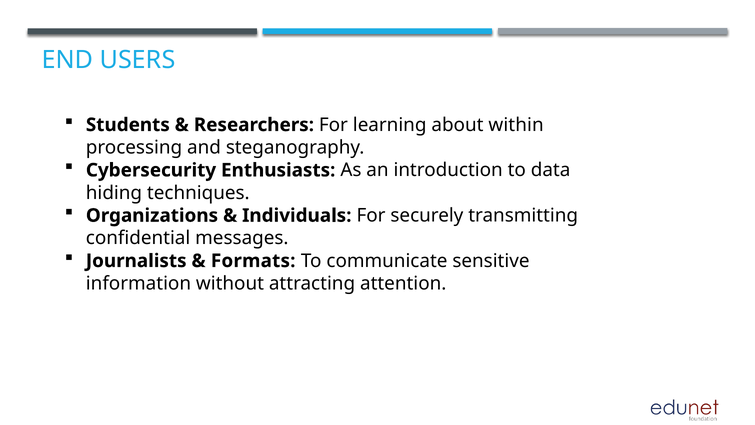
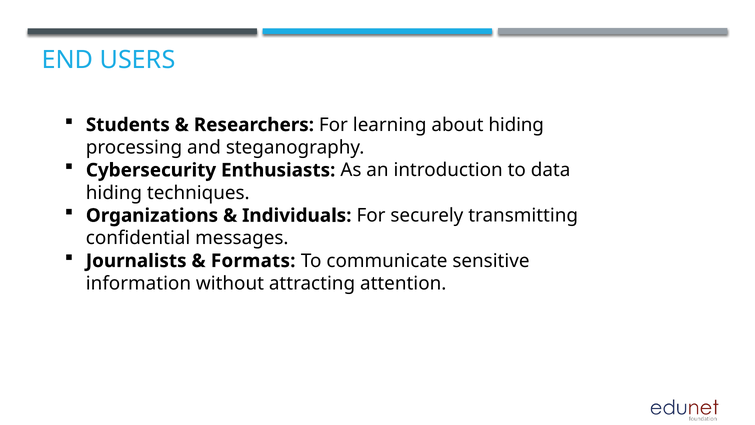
about within: within -> hiding
